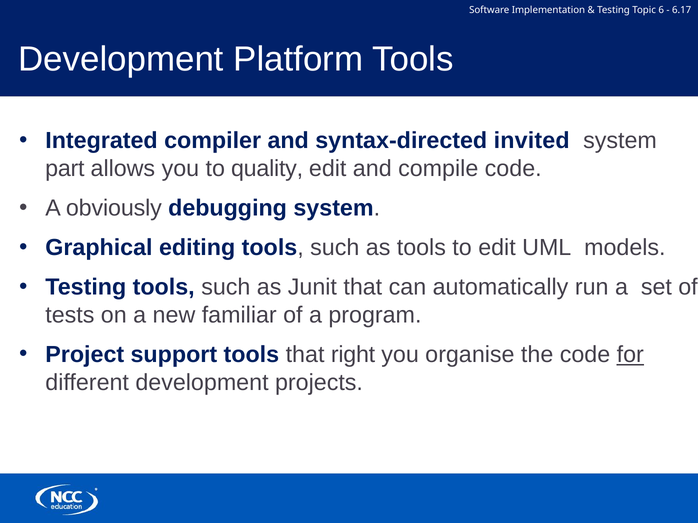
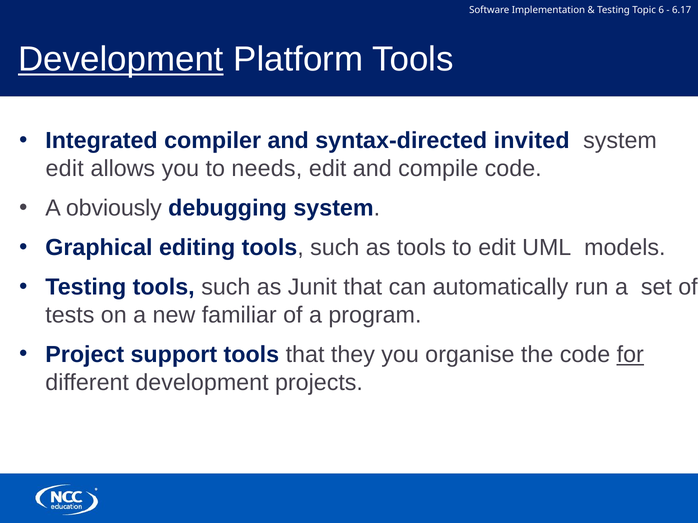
Development at (121, 59) underline: none -> present
part at (65, 169): part -> edit
quality: quality -> needs
right: right -> they
